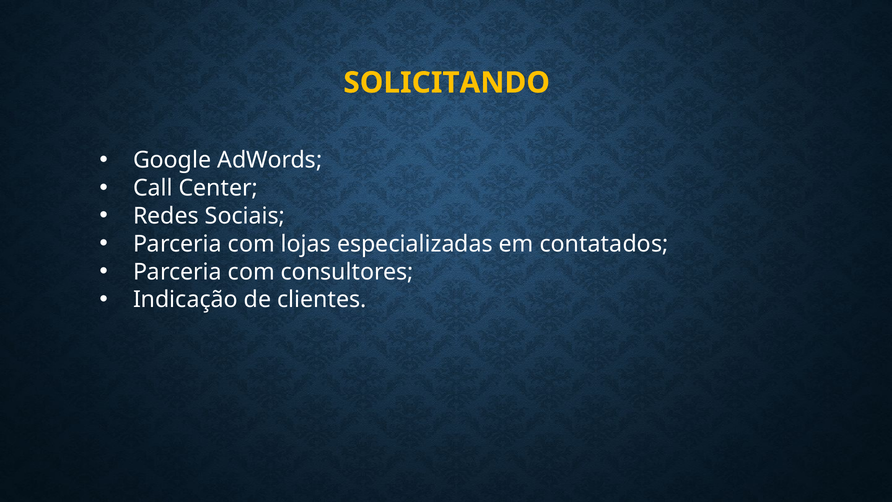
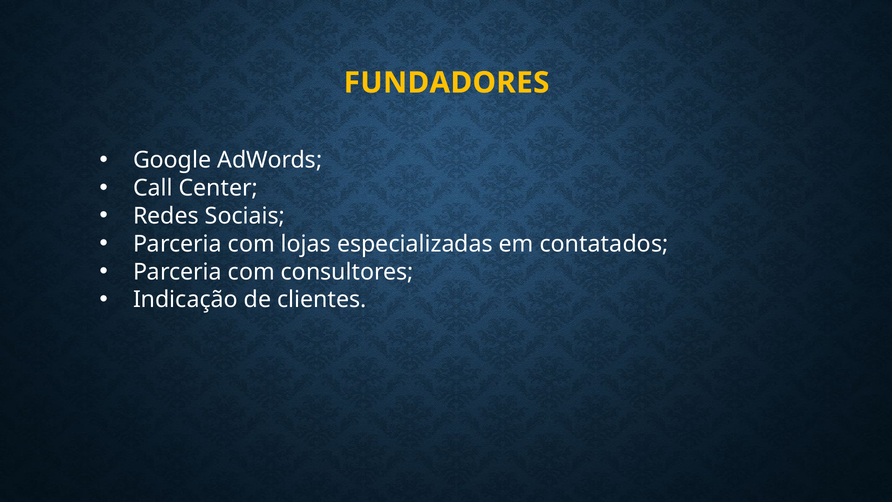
SOLICITANDO: SOLICITANDO -> FUNDADORES
